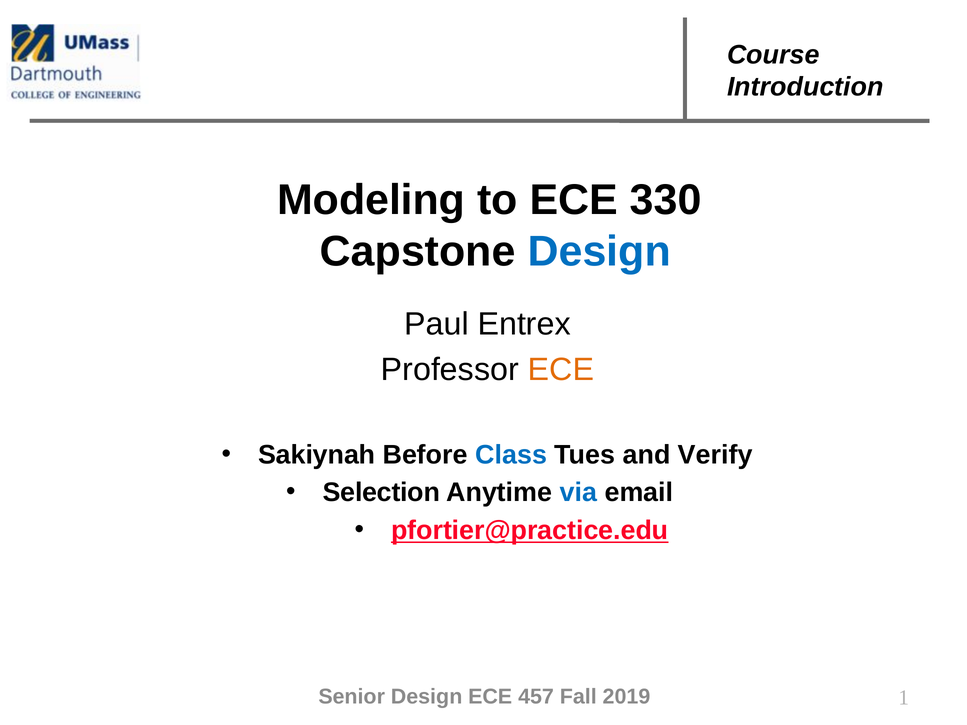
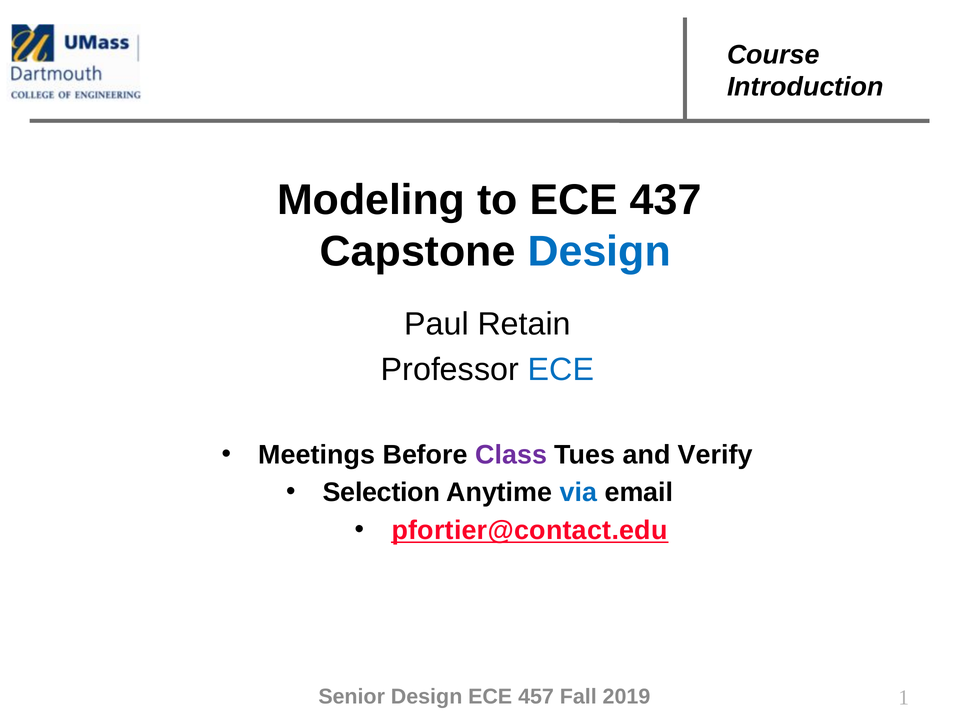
330: 330 -> 437
Entrex: Entrex -> Retain
ECE at (561, 370) colour: orange -> blue
Sakiynah: Sakiynah -> Meetings
Class colour: blue -> purple
pfortier@practice.edu: pfortier@practice.edu -> pfortier@contact.edu
